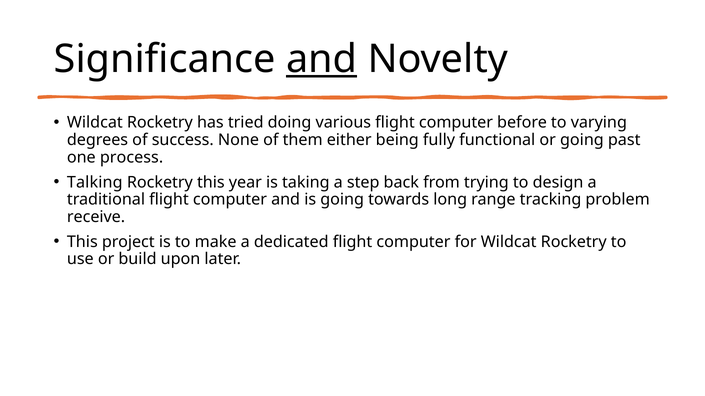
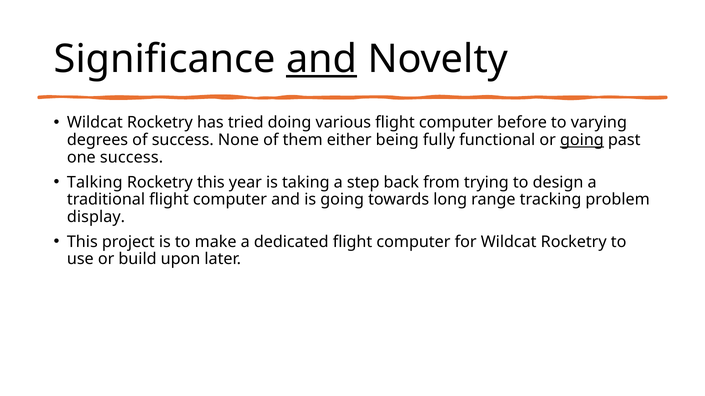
going at (582, 140) underline: none -> present
one process: process -> success
receive: receive -> display
